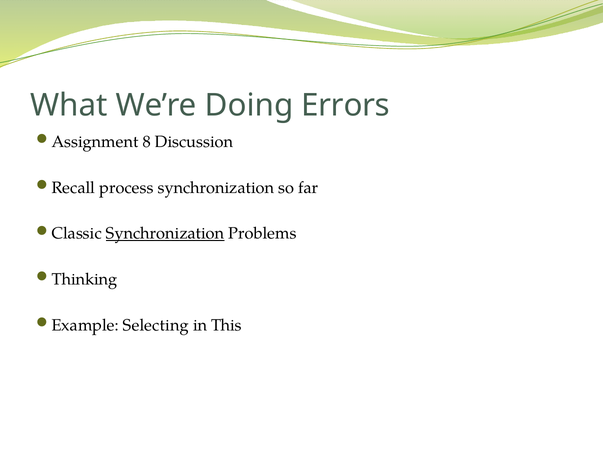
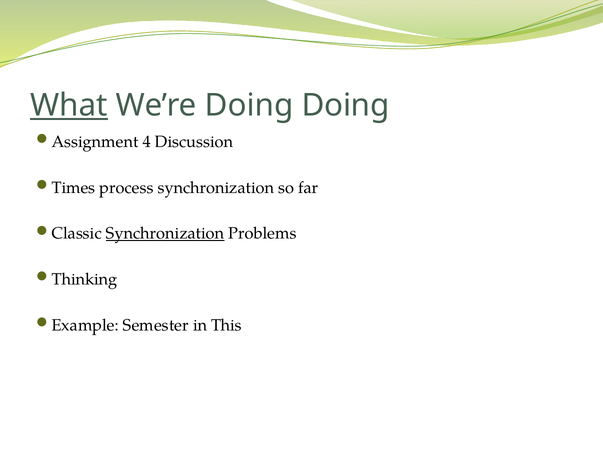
What underline: none -> present
Doing Errors: Errors -> Doing
8: 8 -> 4
Recall: Recall -> Times
Selecting: Selecting -> Semester
